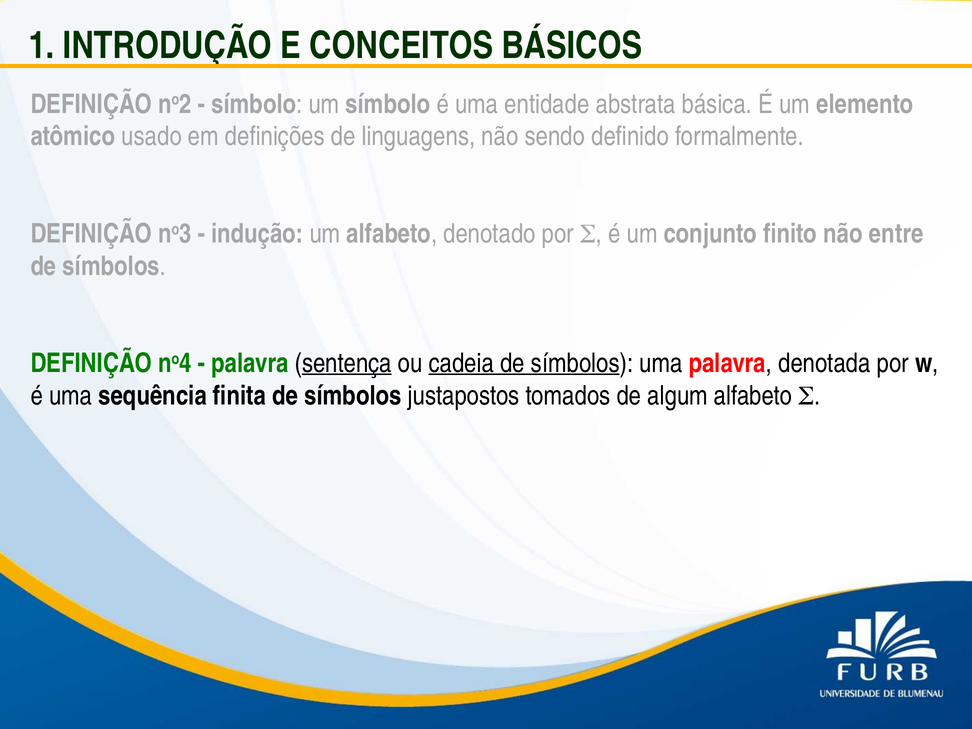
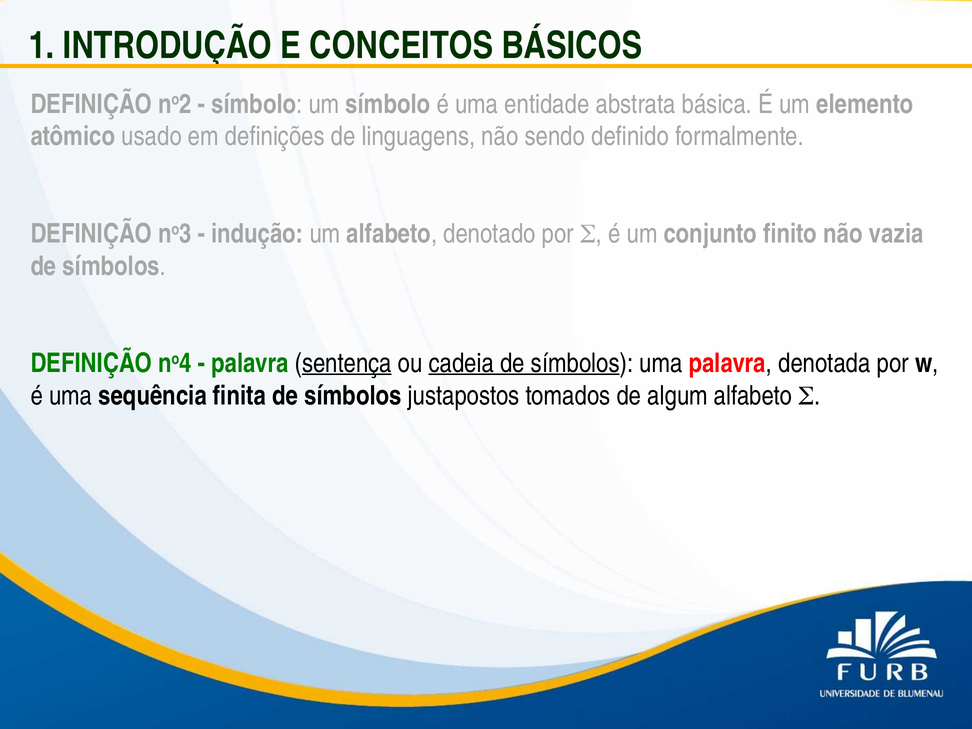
entre: entre -> vazia
